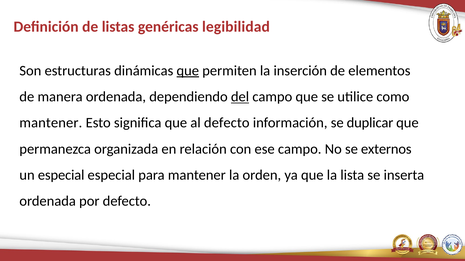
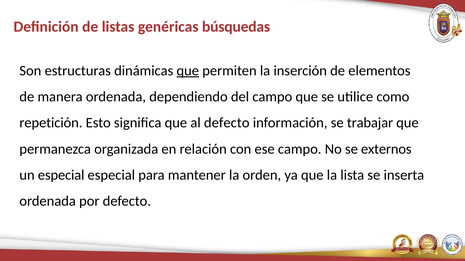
legibilidad: legibilidad -> búsquedas
del underline: present -> none
mantener at (51, 123): mantener -> repetición
duplicar: duplicar -> trabajar
